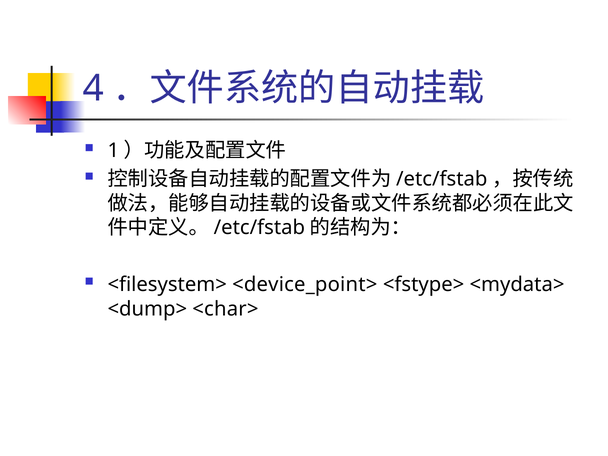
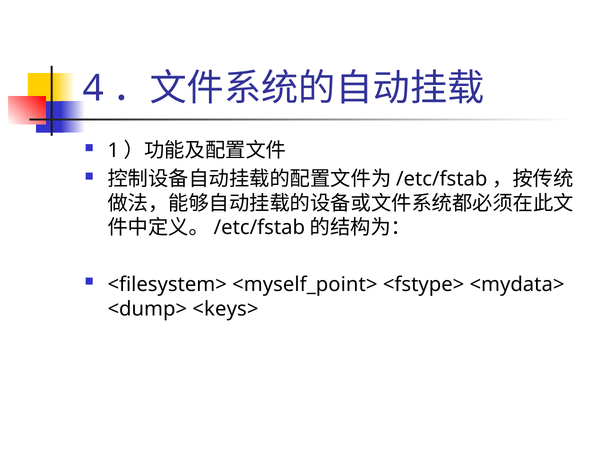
<device_point>: <device_point> -> <myself_point>
<char>: <char> -> <keys>
